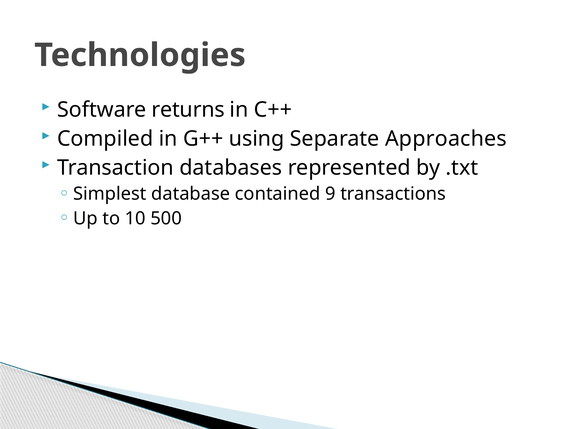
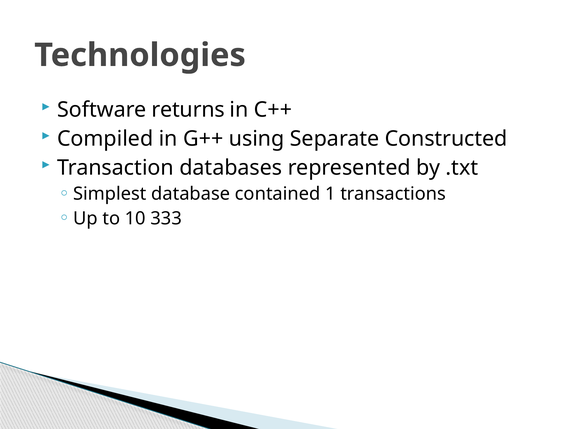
Approaches: Approaches -> Constructed
9: 9 -> 1
500: 500 -> 333
